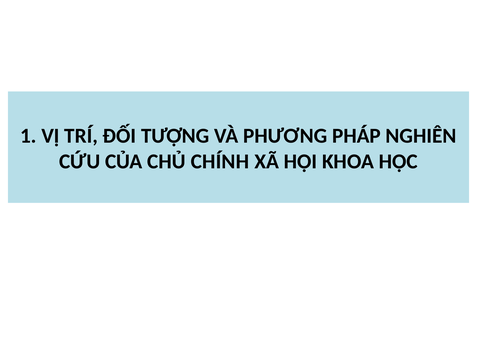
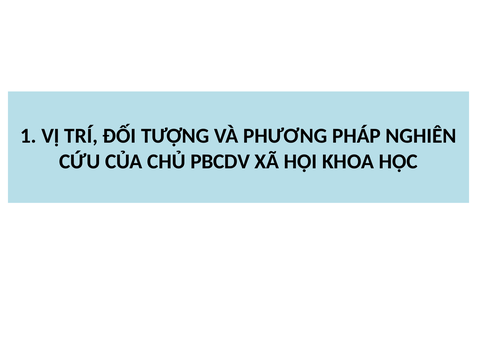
CHÍNH: CHÍNH -> PBCDV
